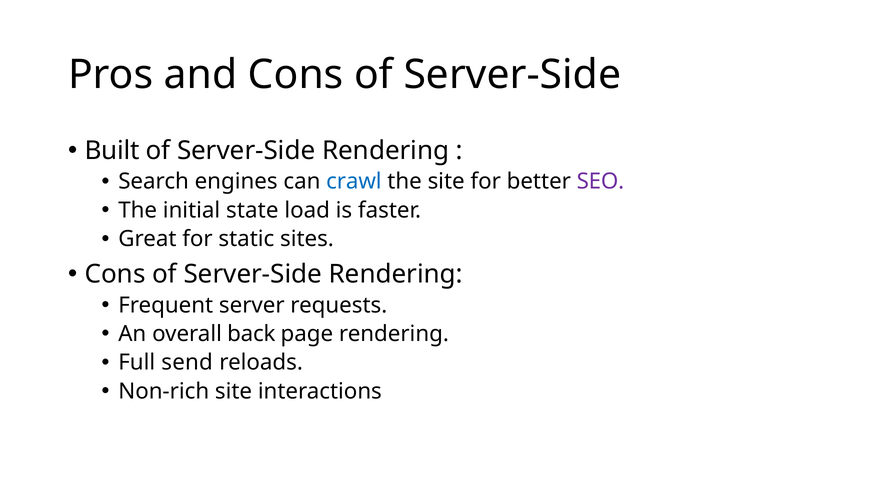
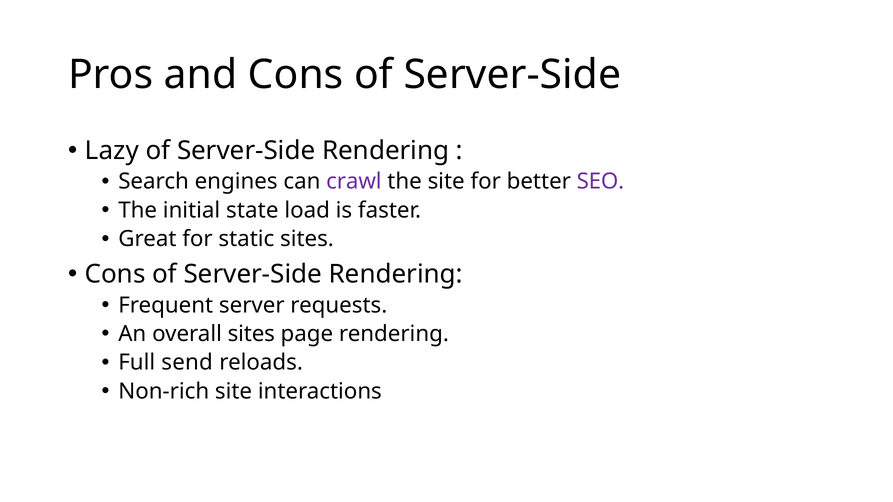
Built: Built -> Lazy
crawl colour: blue -> purple
overall back: back -> sites
